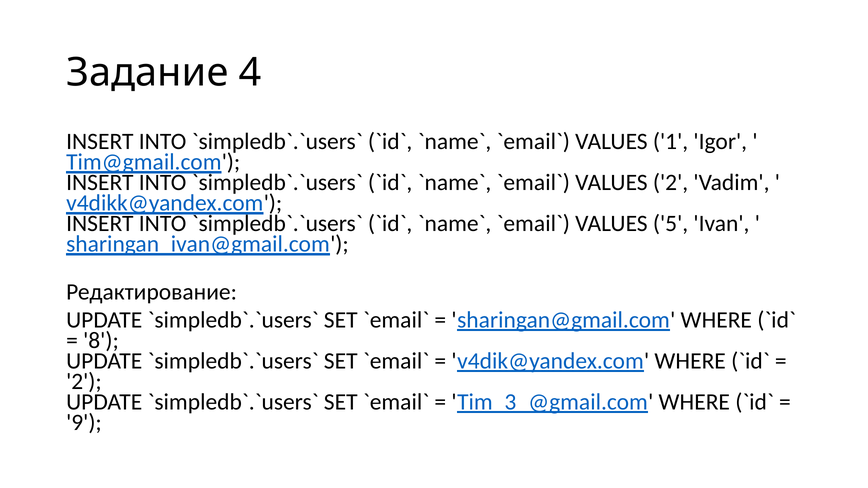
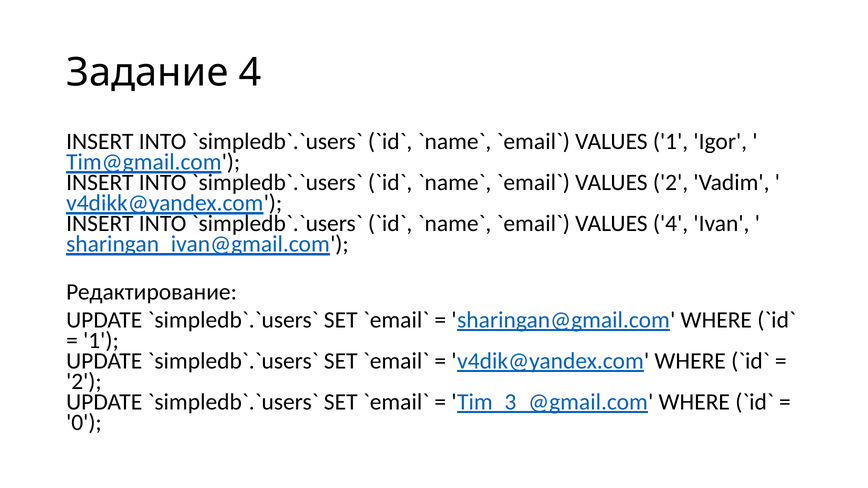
VALUES 5: 5 -> 4
8 at (101, 341): 8 -> 1
9: 9 -> 0
